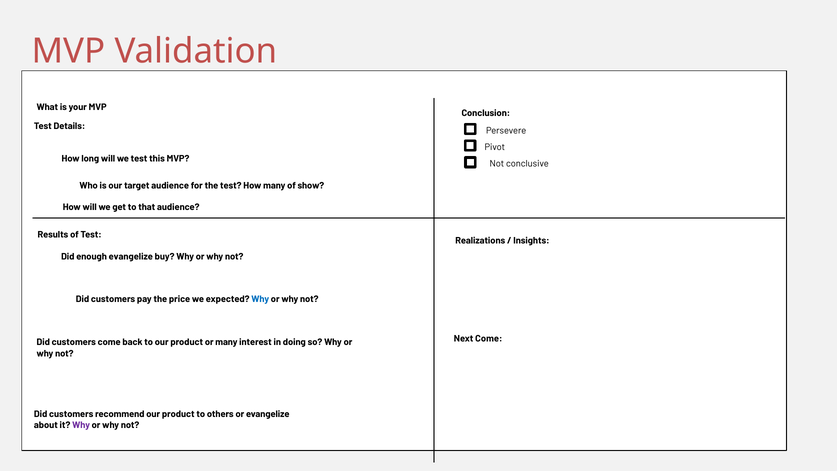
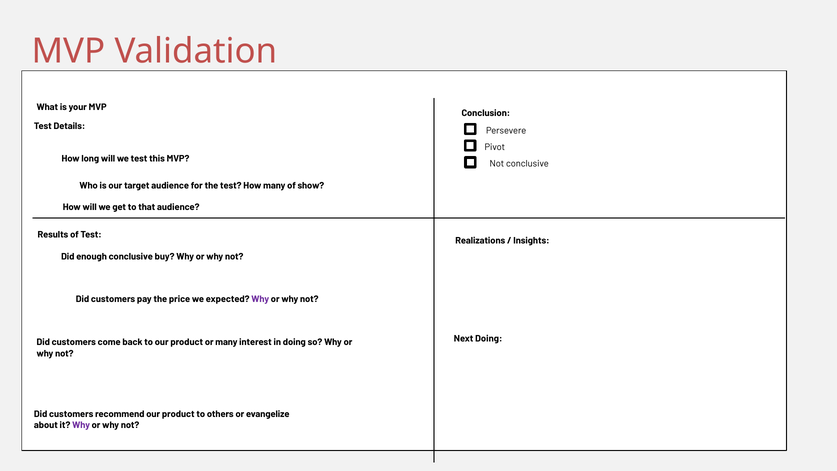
enough evangelize: evangelize -> conclusive
Why at (260, 299) colour: blue -> purple
Next Come: Come -> Doing
